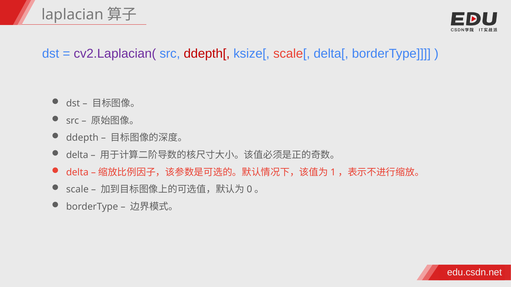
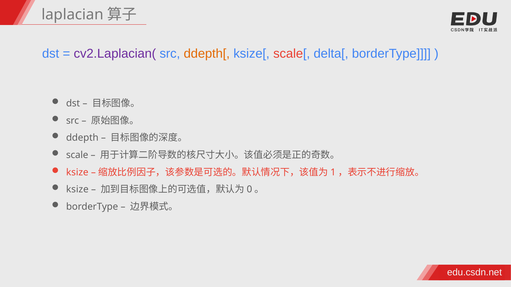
ddepth[ colour: red -> orange
delta at (77, 155): delta -> scale
delta at (77, 172): delta -> ksize
scale at (77, 190): scale -> ksize
